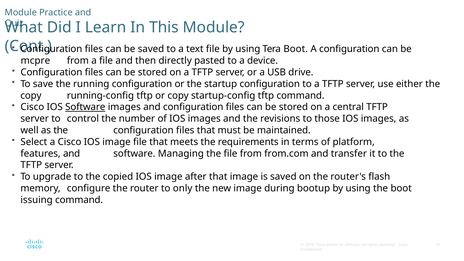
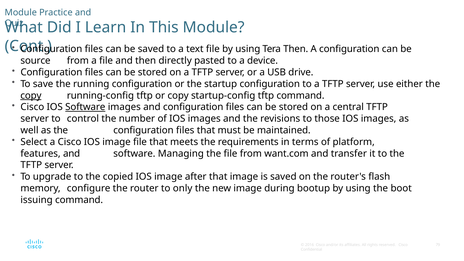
Tera Boot: Boot -> Then
mcpre: mcpre -> source
copy at (31, 96) underline: none -> present
from.com: from.com -> want.com
